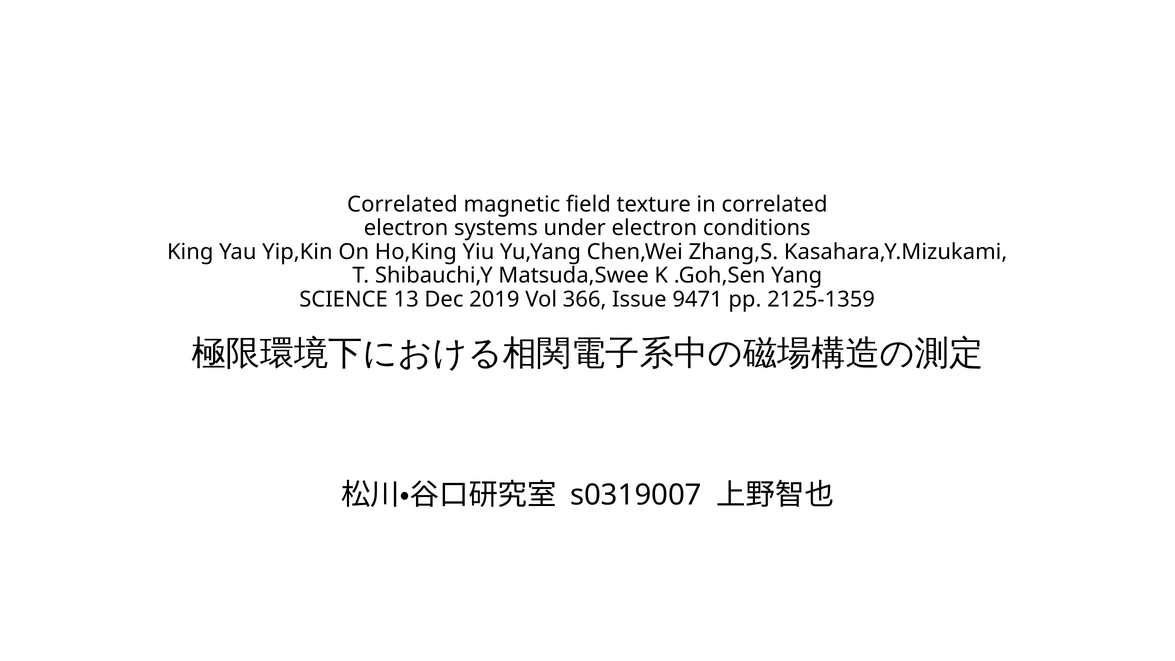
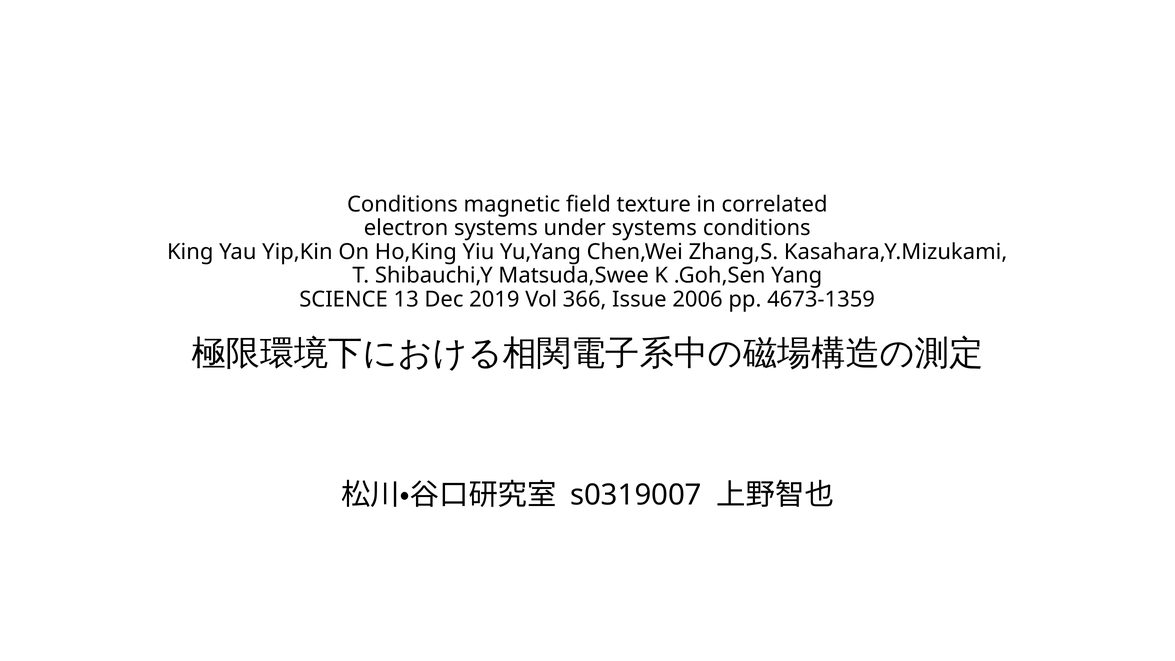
Correlated at (402, 204): Correlated -> Conditions
under electron: electron -> systems
9471: 9471 -> 2006
2125-1359: 2125-1359 -> 4673-1359
